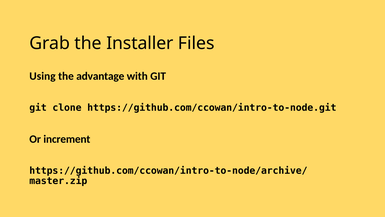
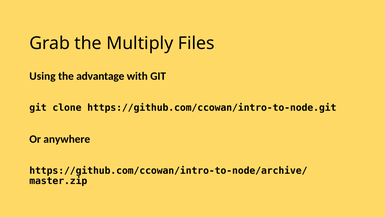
Installer: Installer -> Multiply
increment: increment -> anywhere
